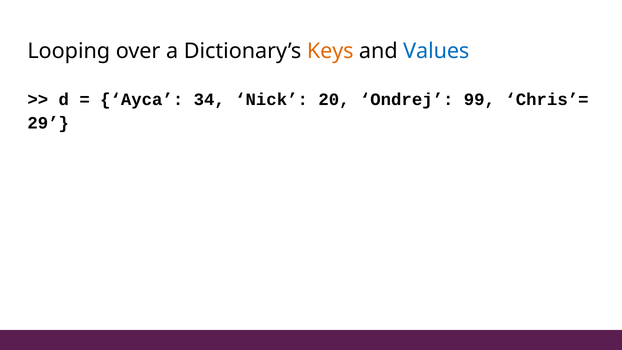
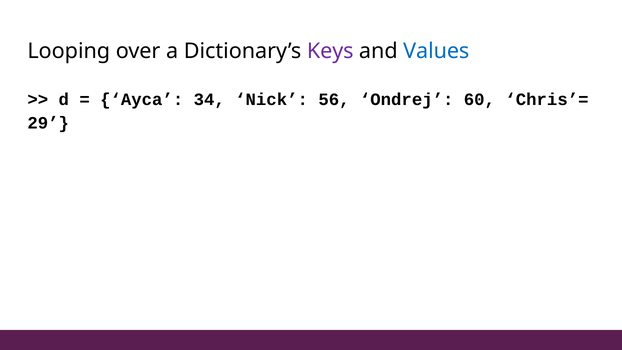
Keys colour: orange -> purple
20: 20 -> 56
99: 99 -> 60
